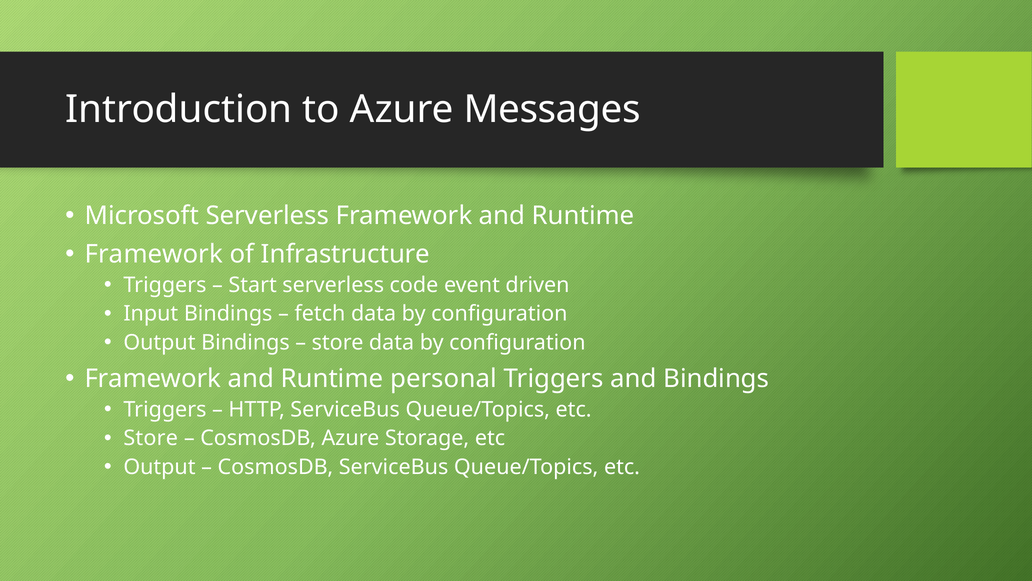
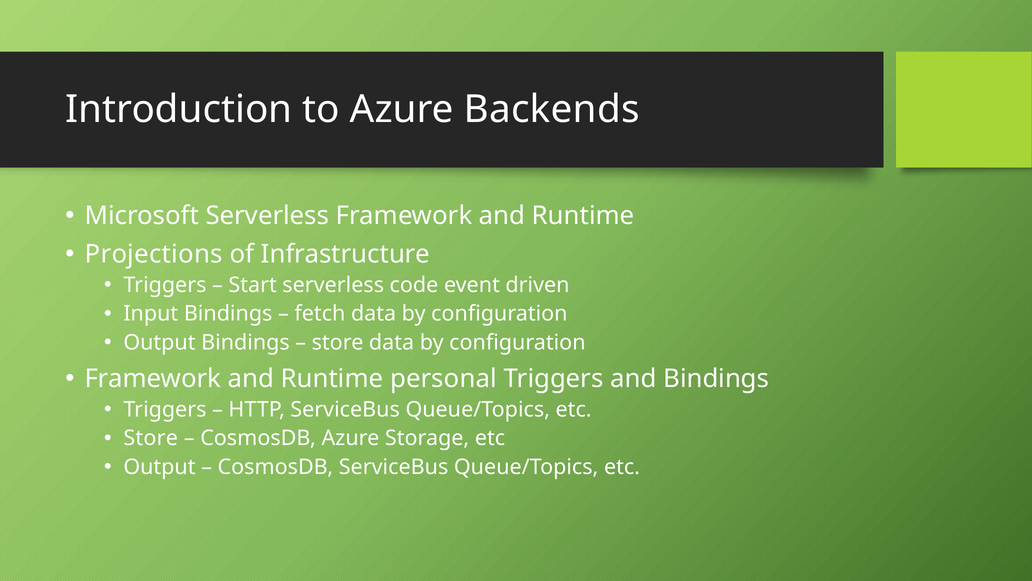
Messages: Messages -> Backends
Framework at (154, 254): Framework -> Projections
